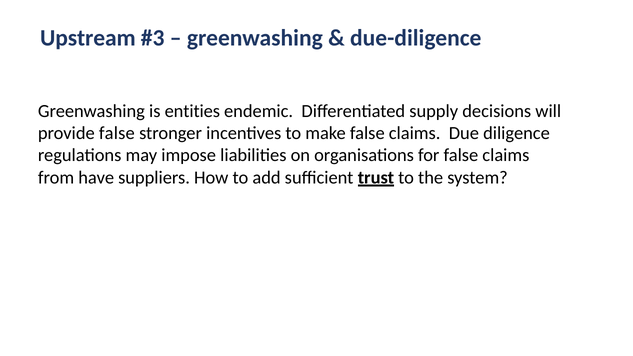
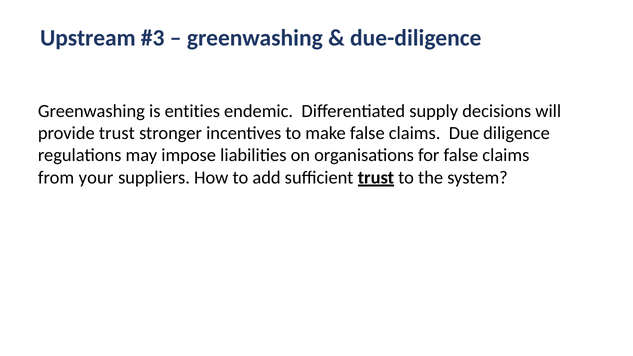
provide false: false -> trust
have: have -> your
